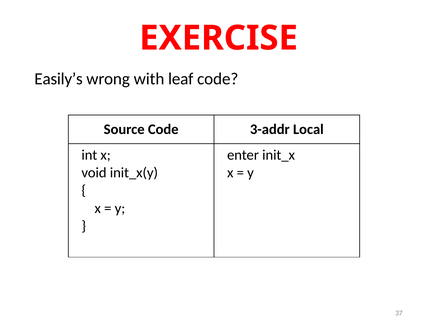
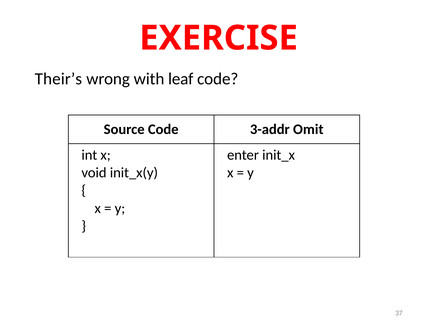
Easily’s: Easily’s -> Their’s
Local: Local -> Omit
